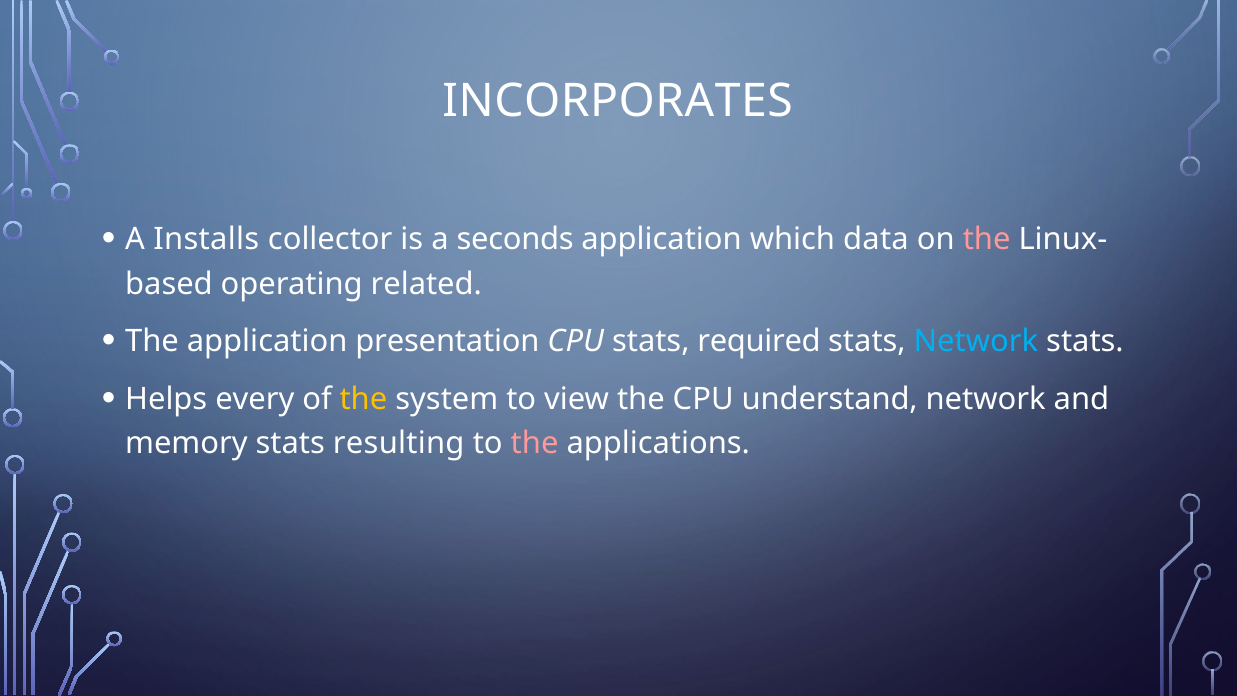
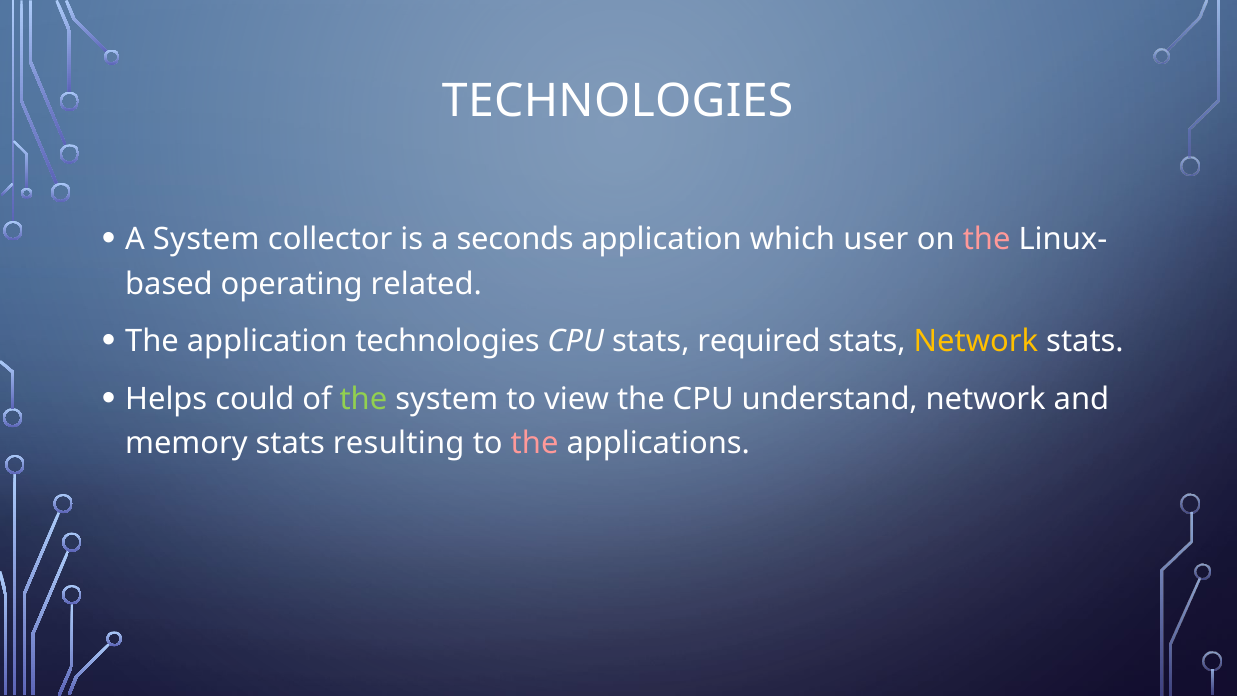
INCORPORATES at (618, 101): INCORPORATES -> TECHNOLOGIES
A Installs: Installs -> System
data: data -> user
application presentation: presentation -> technologies
Network at (976, 342) colour: light blue -> yellow
every: every -> could
the at (363, 399) colour: yellow -> light green
